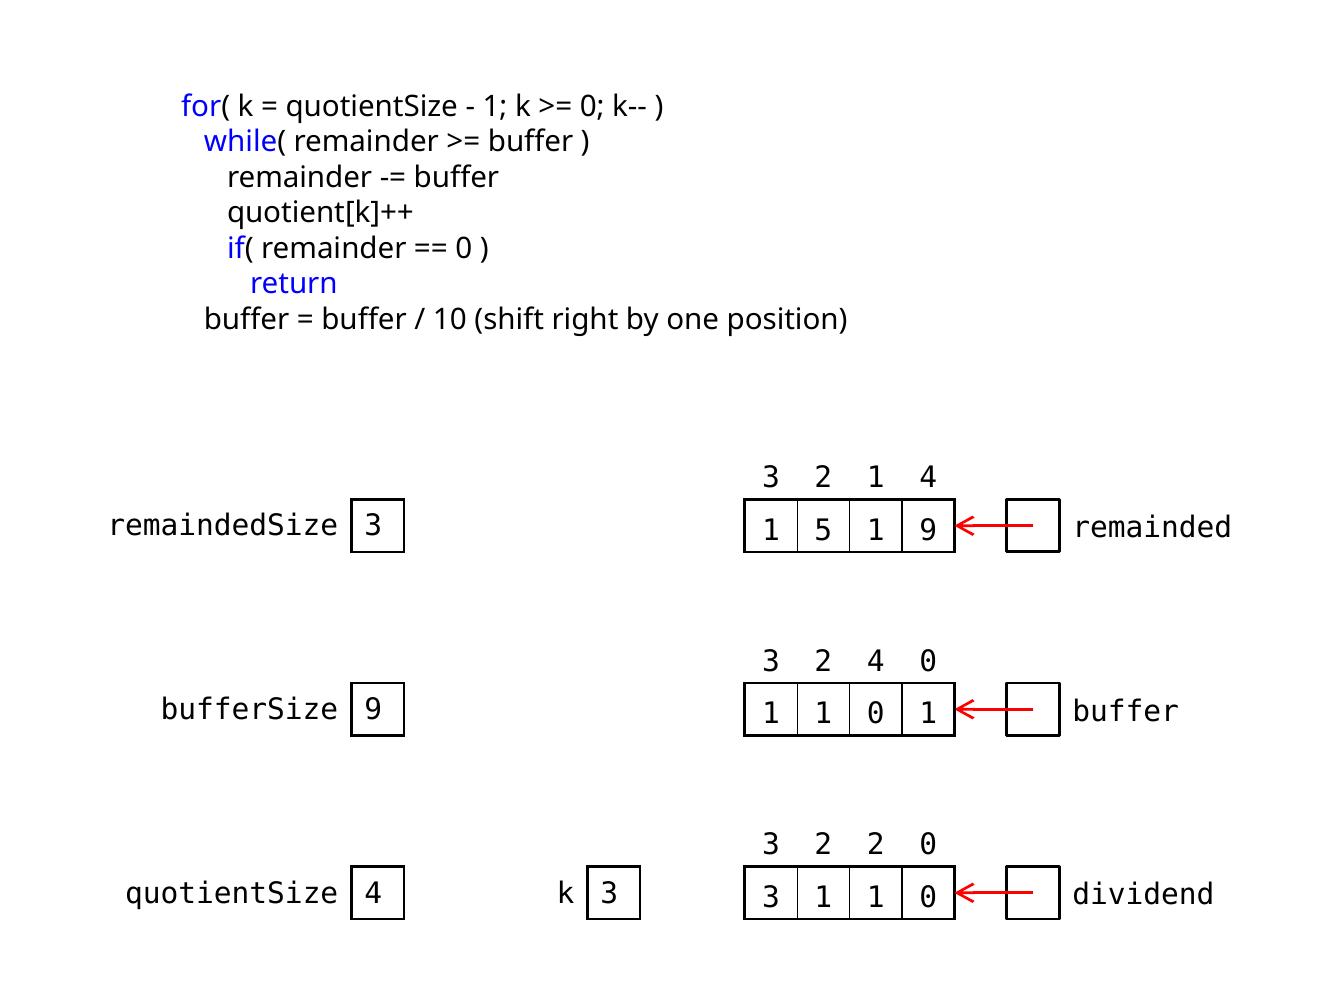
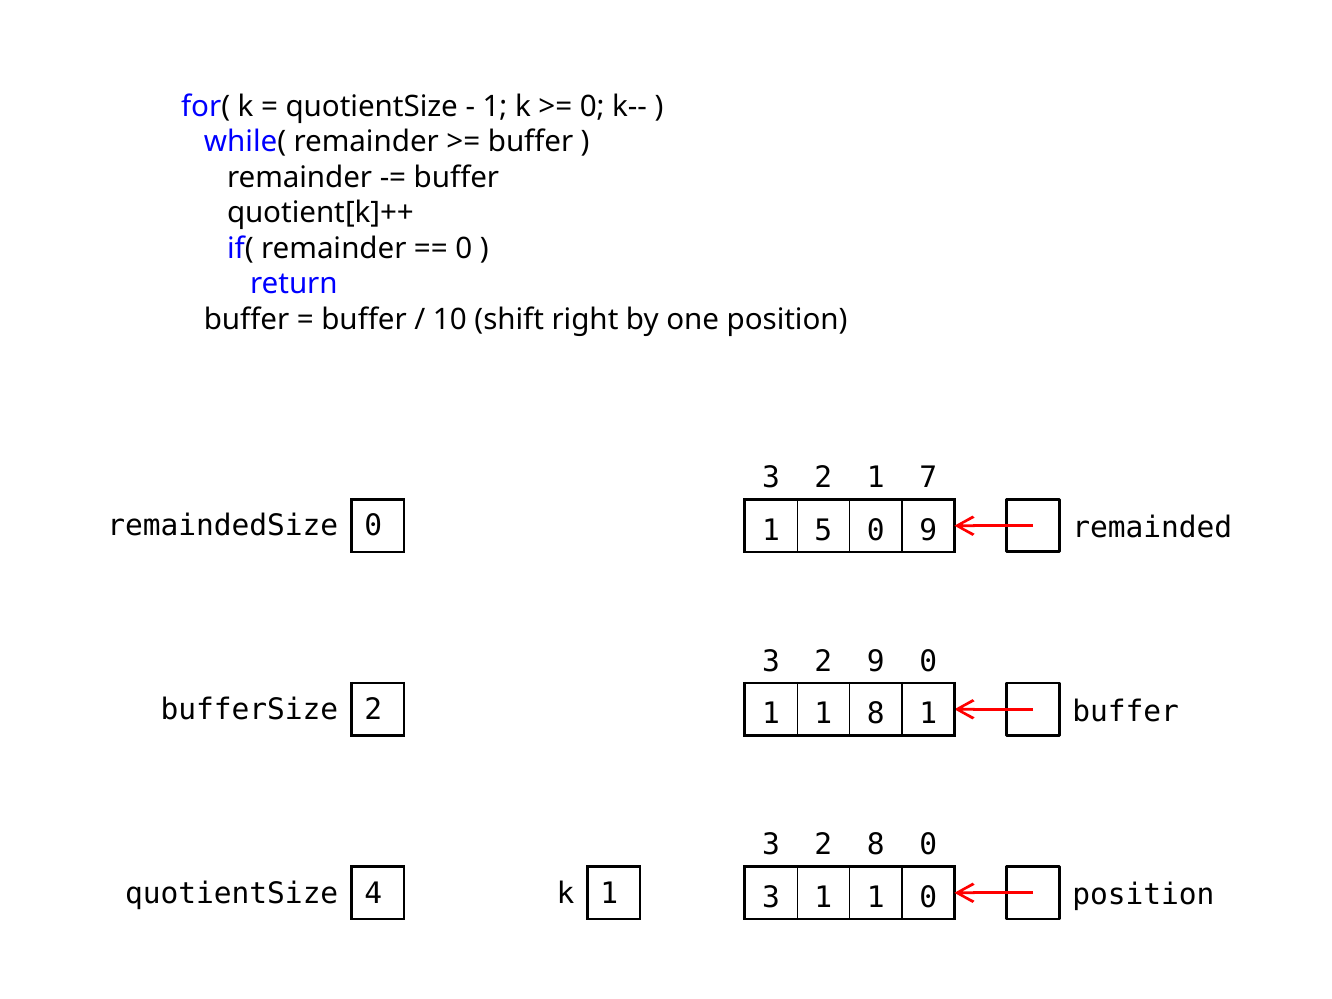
1 4: 4 -> 7
remaindedSize 3: 3 -> 0
5 1: 1 -> 0
2 4: 4 -> 9
bufferSize 9: 9 -> 2
0 at (876, 714): 0 -> 8
2 2: 2 -> 8
k 3: 3 -> 1
dividend at (1143, 895): dividend -> position
